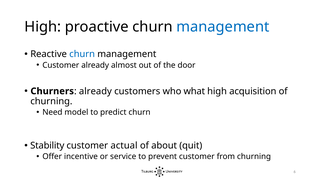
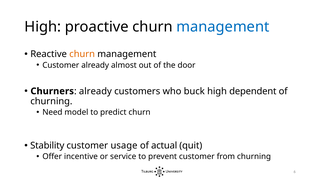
churn at (82, 54) colour: blue -> orange
what: what -> buck
acquisition: acquisition -> dependent
actual: actual -> usage
about: about -> actual
